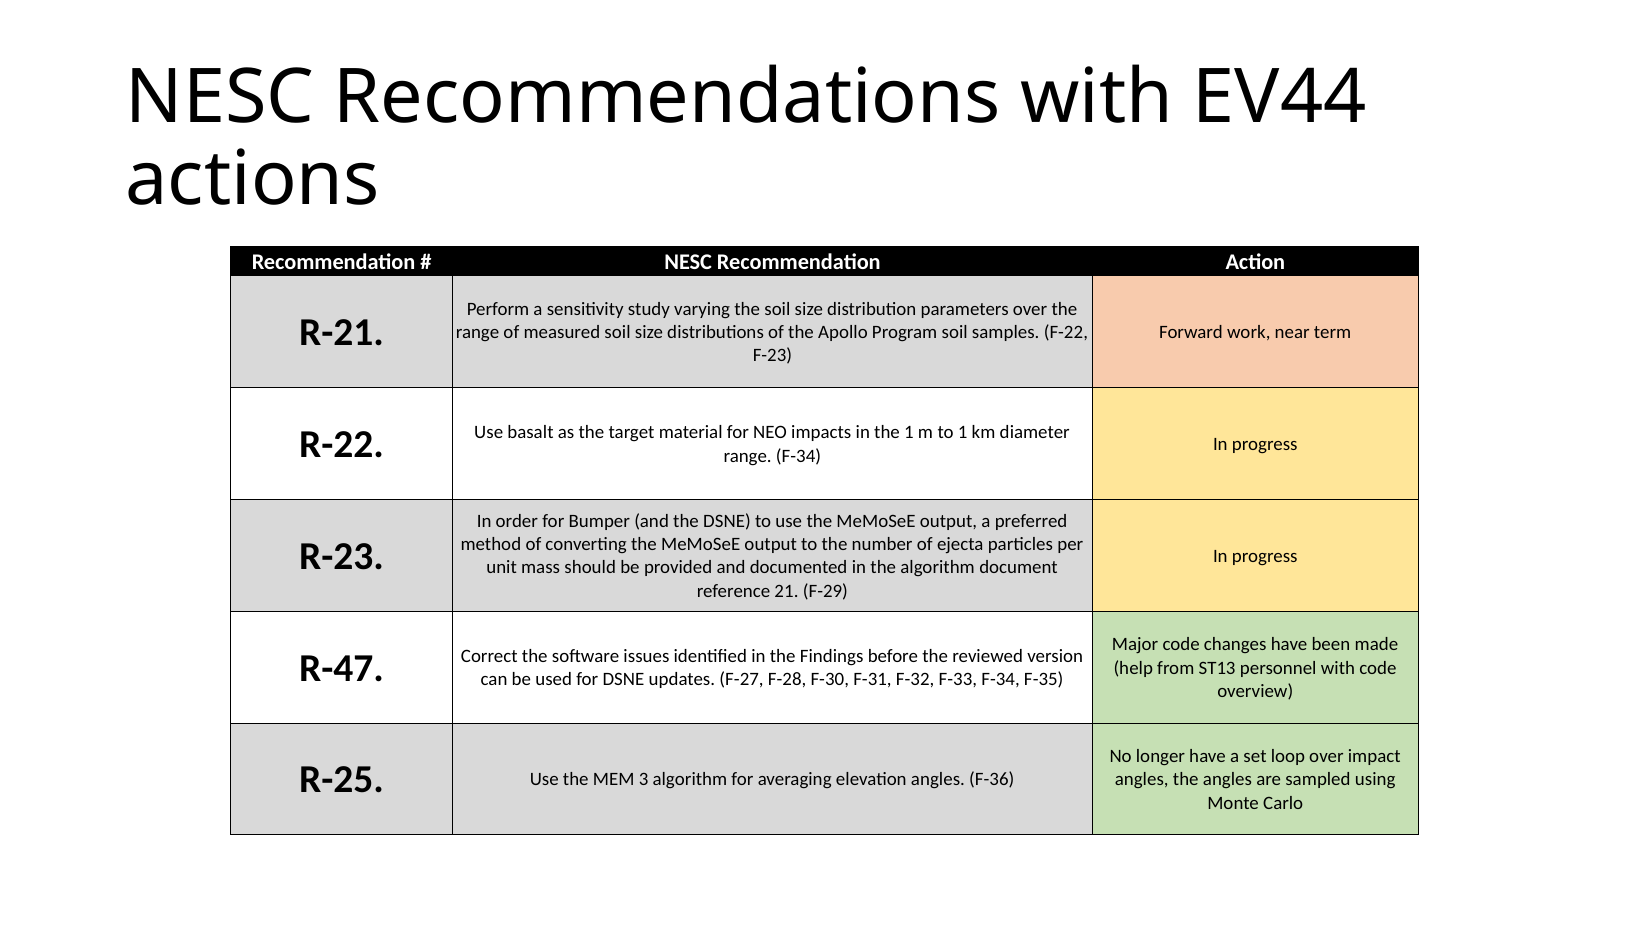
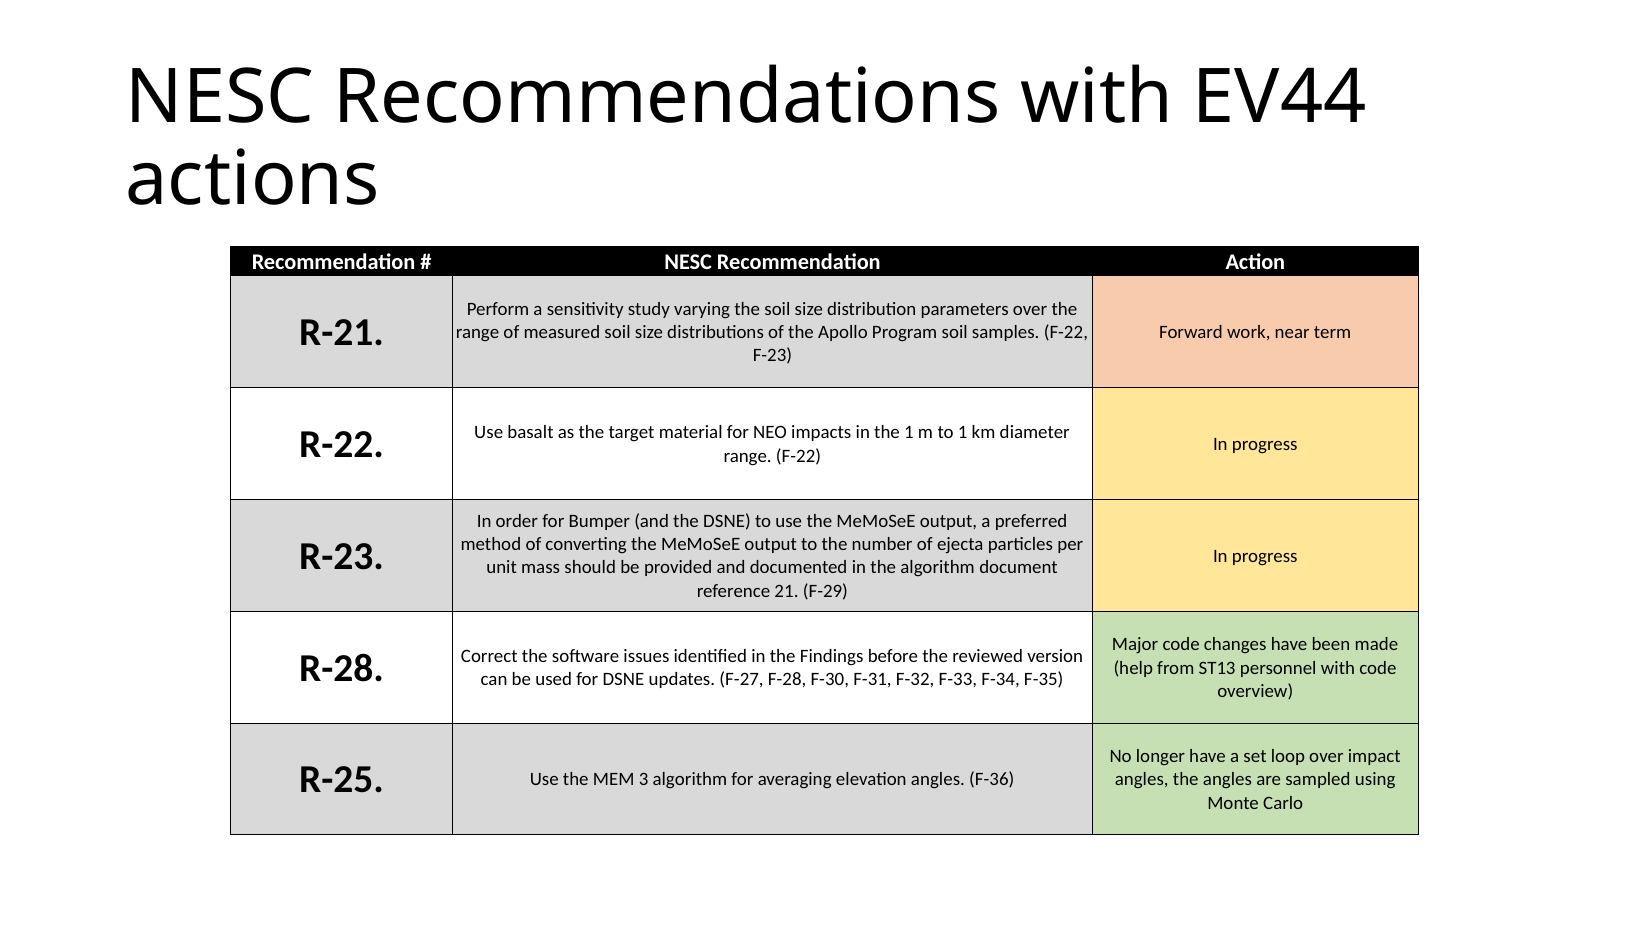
range F-34: F-34 -> F-22
R-47: R-47 -> R-28
